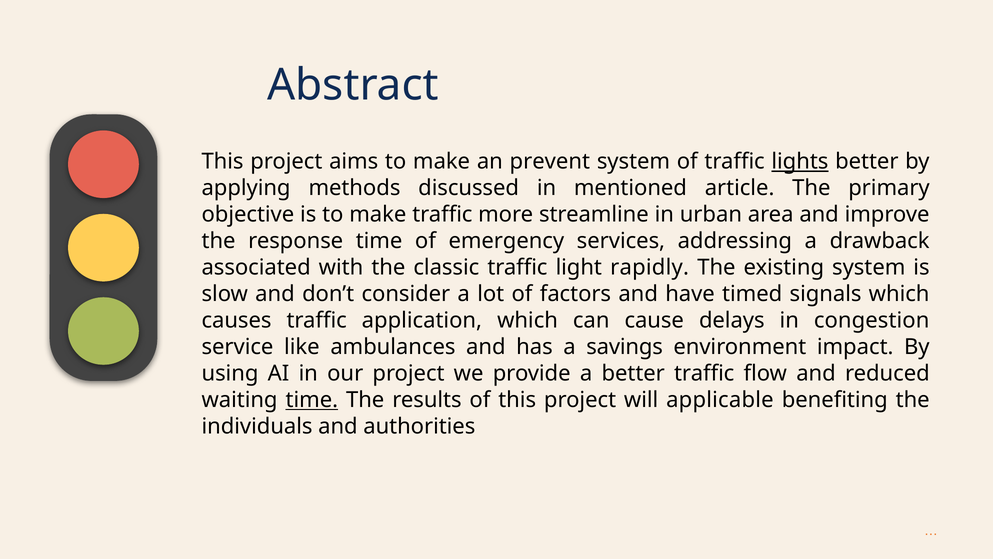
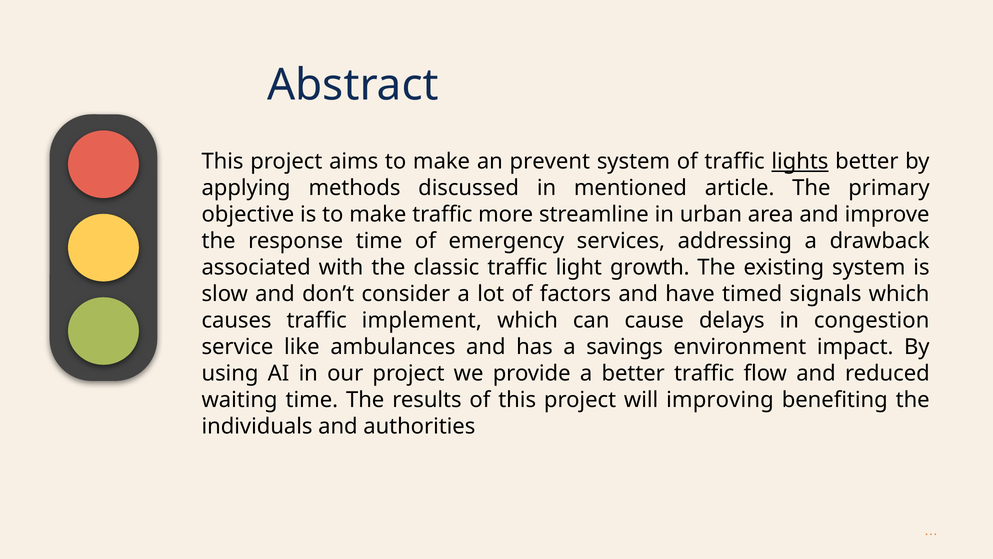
rapidly: rapidly -> growth
application: application -> implement
time at (312, 400) underline: present -> none
applicable: applicable -> improving
